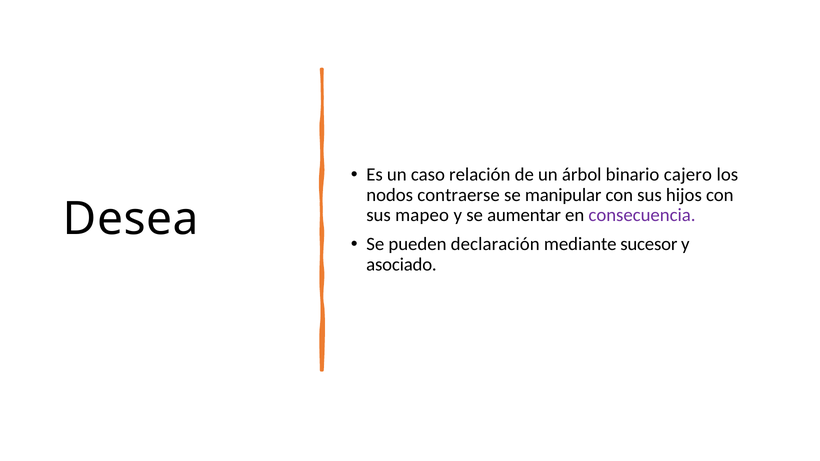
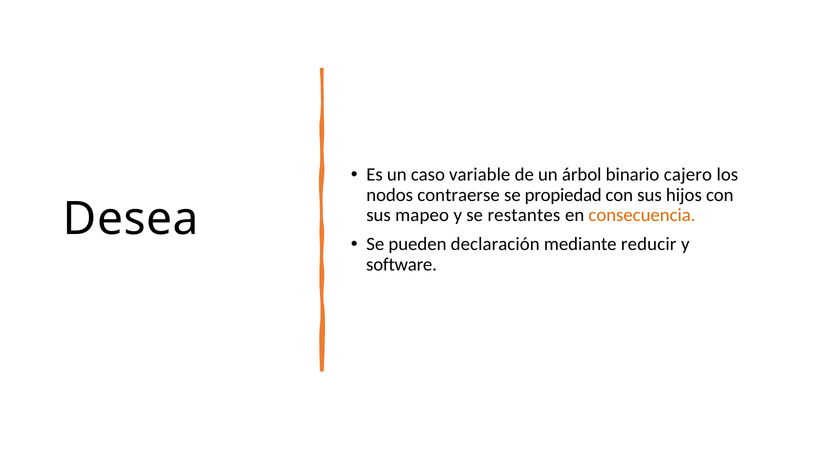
relación: relación -> variable
manipular: manipular -> propiedad
aumentar: aumentar -> restantes
consecuencia colour: purple -> orange
sucesor: sucesor -> reducir
asociado: asociado -> software
